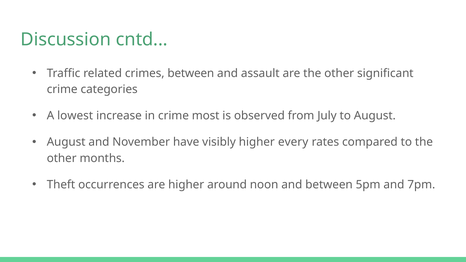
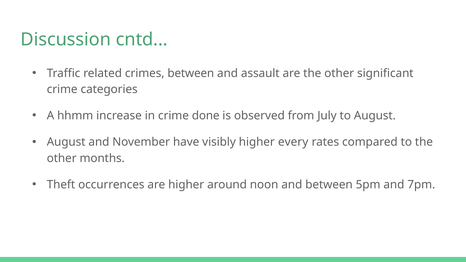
lowest: lowest -> hhmm
most: most -> done
